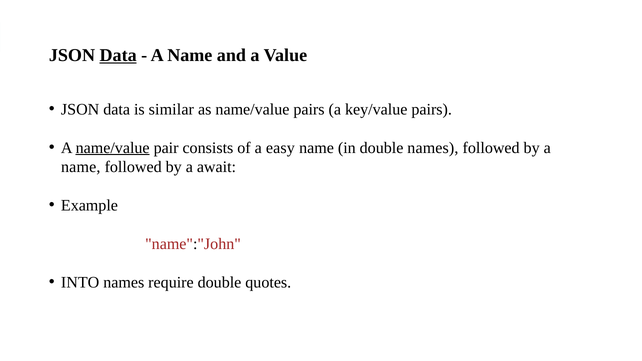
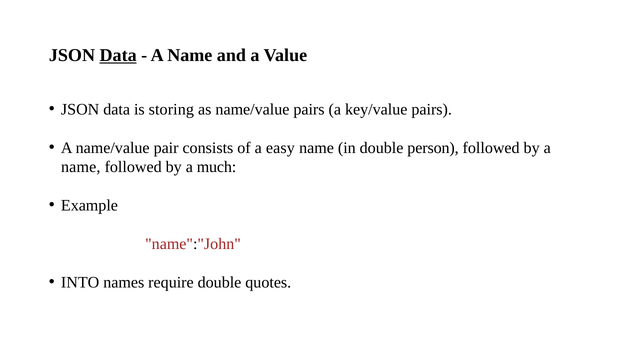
similar: similar -> storing
name/value at (113, 148) underline: present -> none
double names: names -> person
await: await -> much
